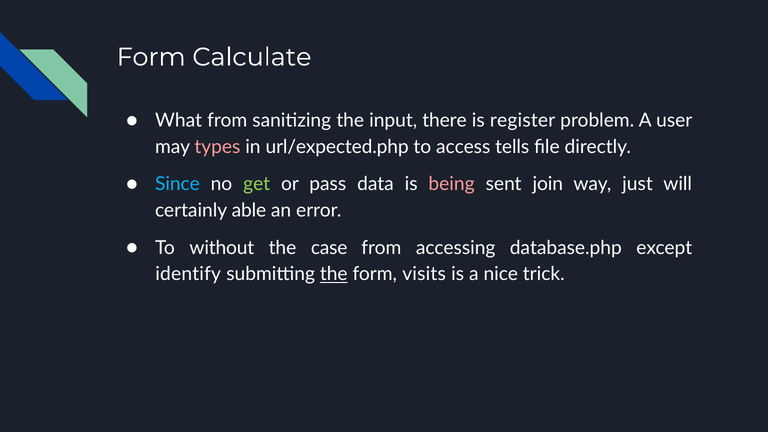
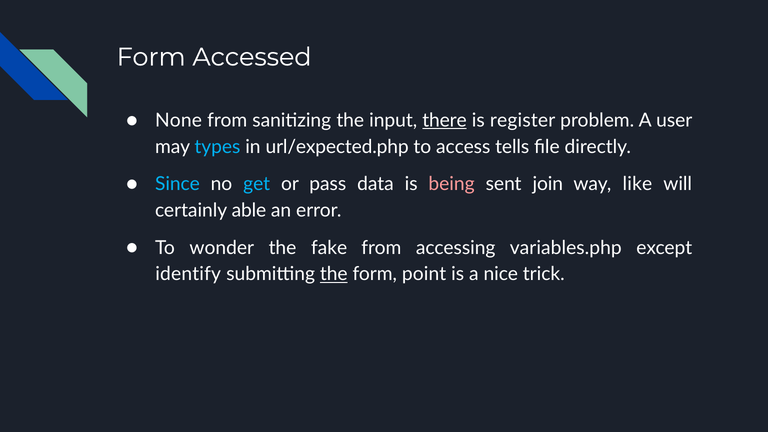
Calculate: Calculate -> Accessed
What: What -> None
there underline: none -> present
types colour: pink -> light blue
get colour: light green -> light blue
just: just -> like
without: without -> wonder
case: case -> fake
database.php: database.php -> variables.php
visits: visits -> point
